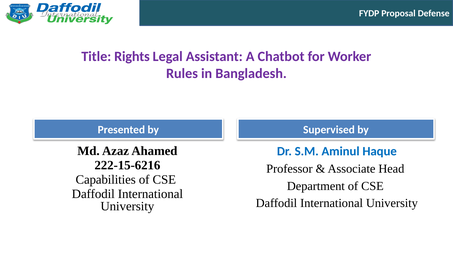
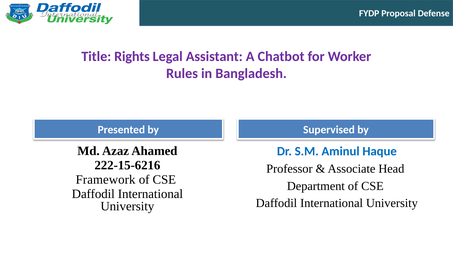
Capabilities: Capabilities -> Framework
